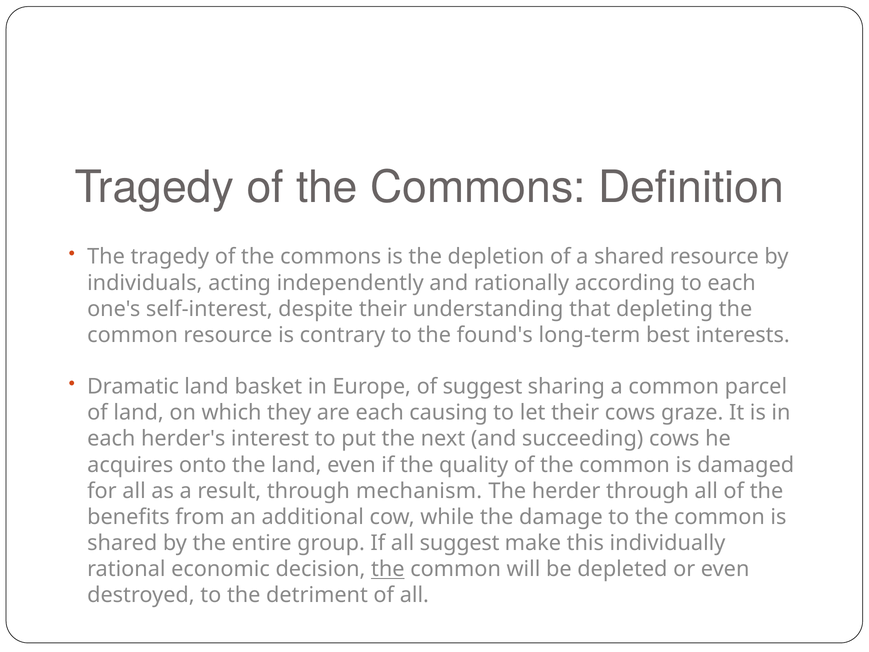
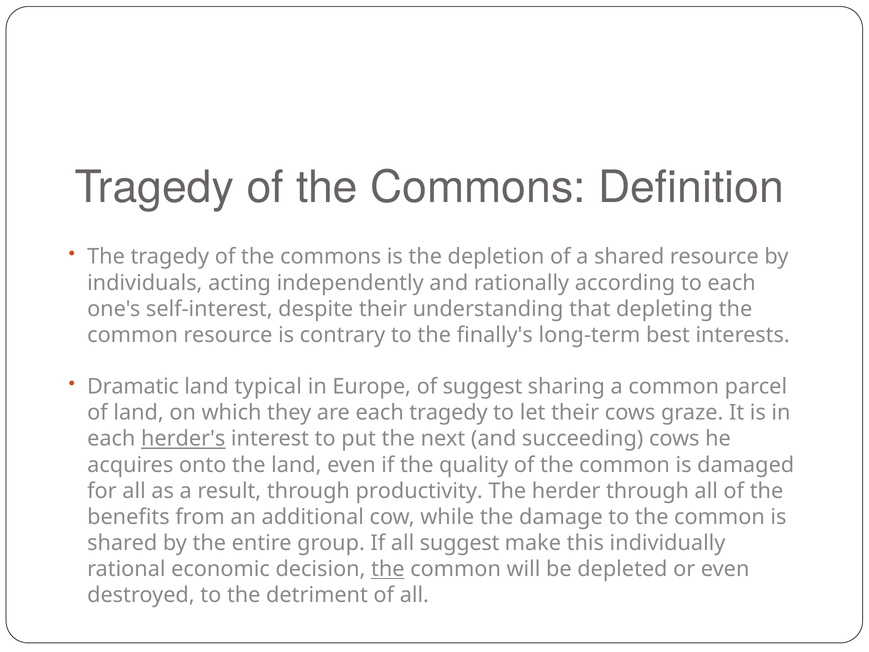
found's: found's -> finally's
basket: basket -> typical
each causing: causing -> tragedy
herder's underline: none -> present
mechanism: mechanism -> productivity
